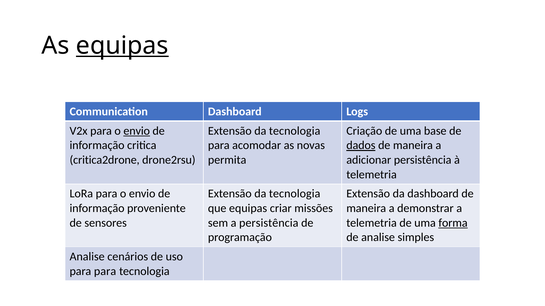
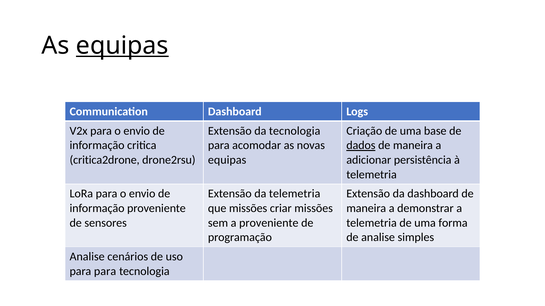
envio at (137, 131) underline: present -> none
permita at (227, 160): permita -> equipas
tecnologia at (295, 194): tecnologia -> telemetria
que equipas: equipas -> missões
a persistência: persistência -> proveniente
forma underline: present -> none
